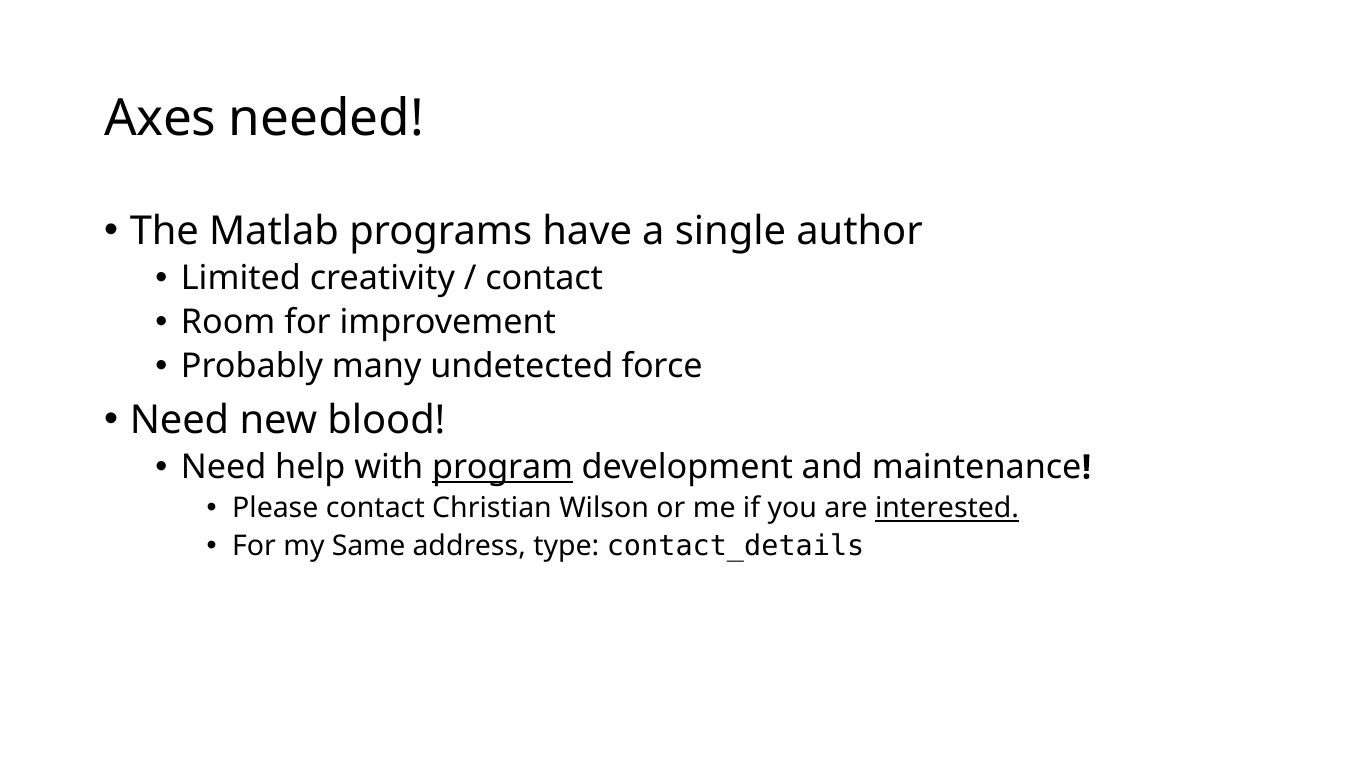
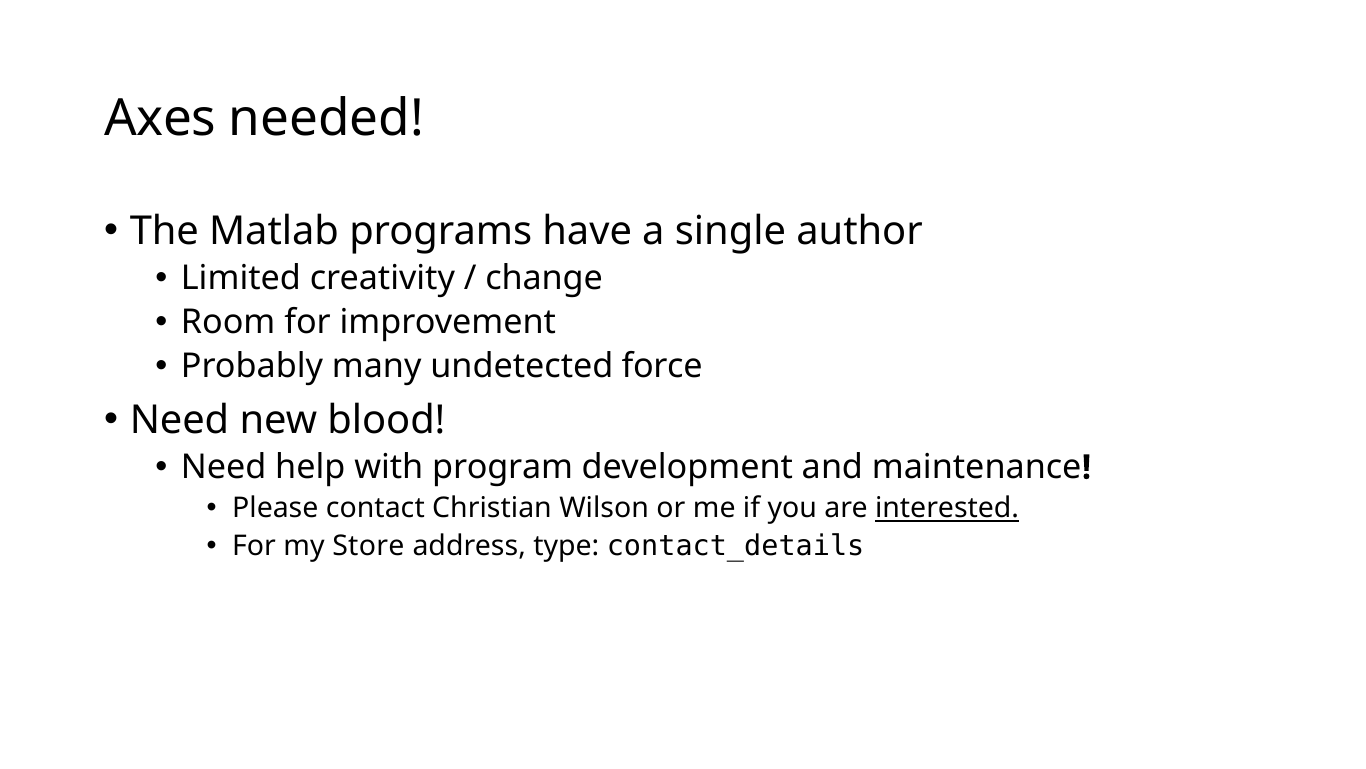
contact at (544, 278): contact -> change
program underline: present -> none
Same: Same -> Store
